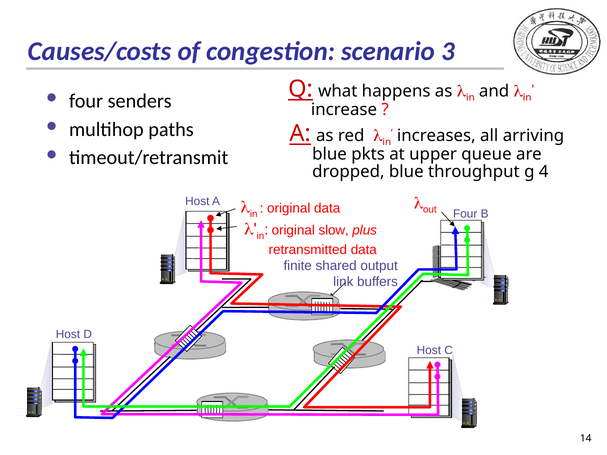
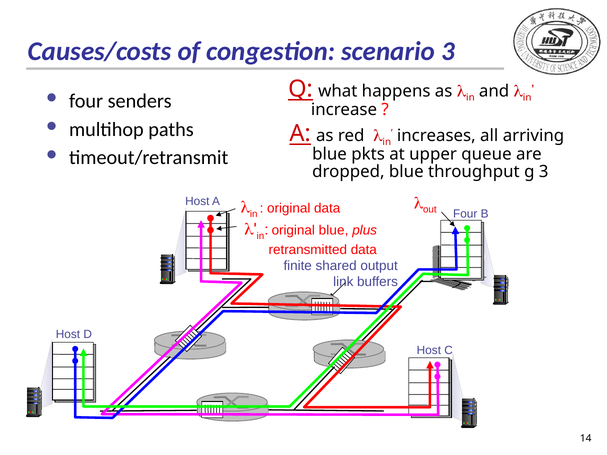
g 4: 4 -> 3
original slow: slow -> blue
